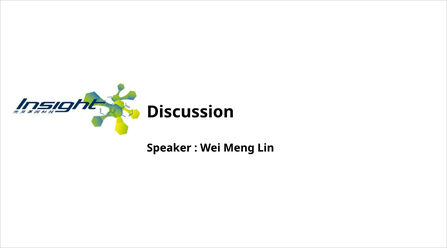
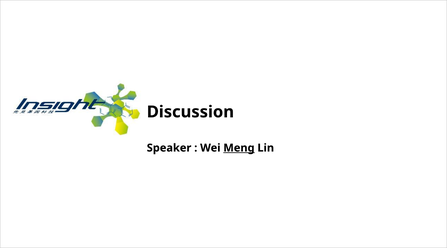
Meng underline: none -> present
